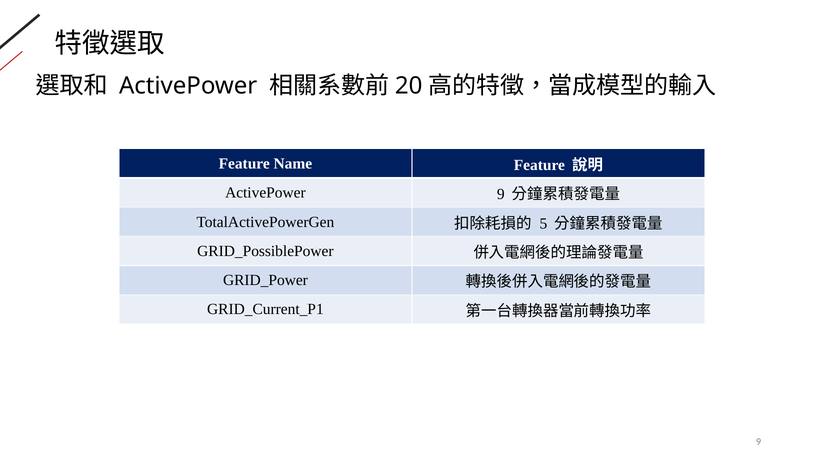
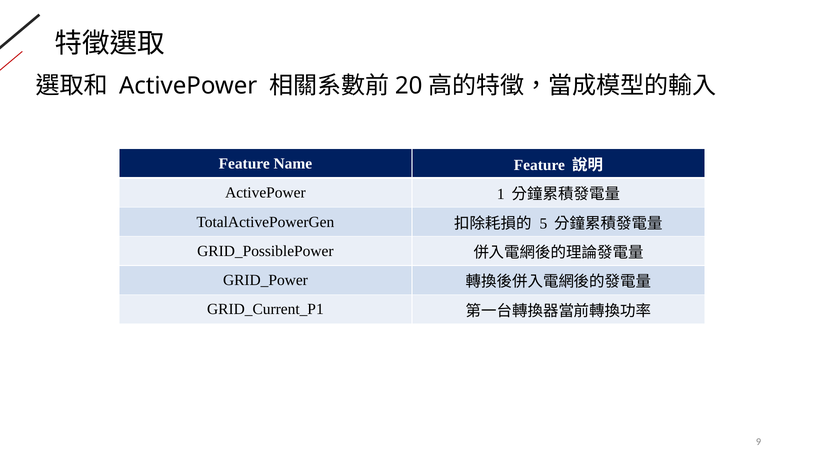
ActivePower 9: 9 -> 1
